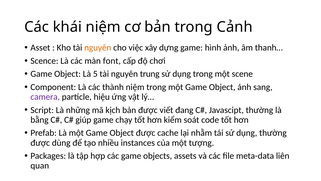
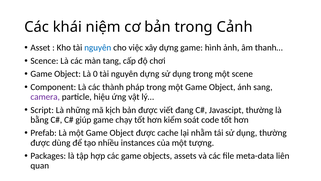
nguyên at (98, 48) colour: orange -> blue
font: font -> tang
5: 5 -> 0
nguyên trung: trung -> dựng
thành niệm: niệm -> pháp
